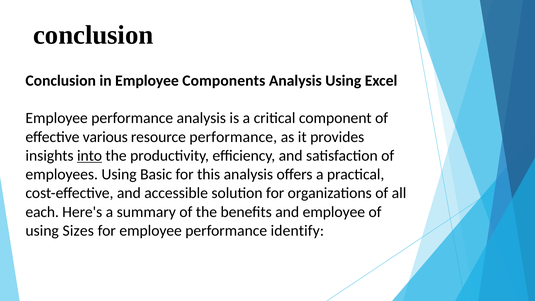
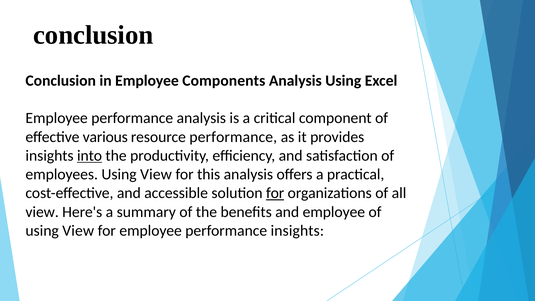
employees Using Basic: Basic -> View
for at (275, 193) underline: none -> present
each at (42, 212): each -> view
Sizes at (78, 231): Sizes -> View
performance identify: identify -> insights
